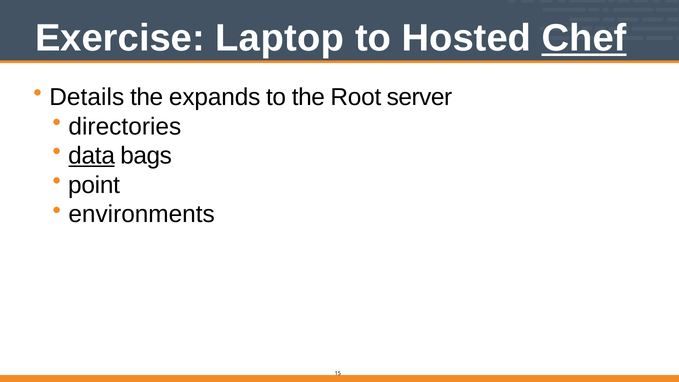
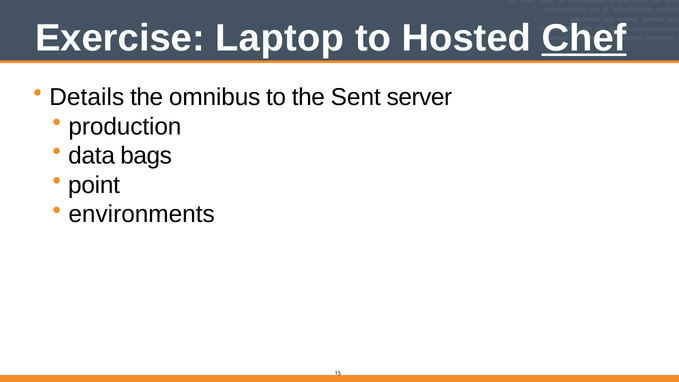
expands: expands -> omnibus
Root: Root -> Sent
directories: directories -> production
data underline: present -> none
